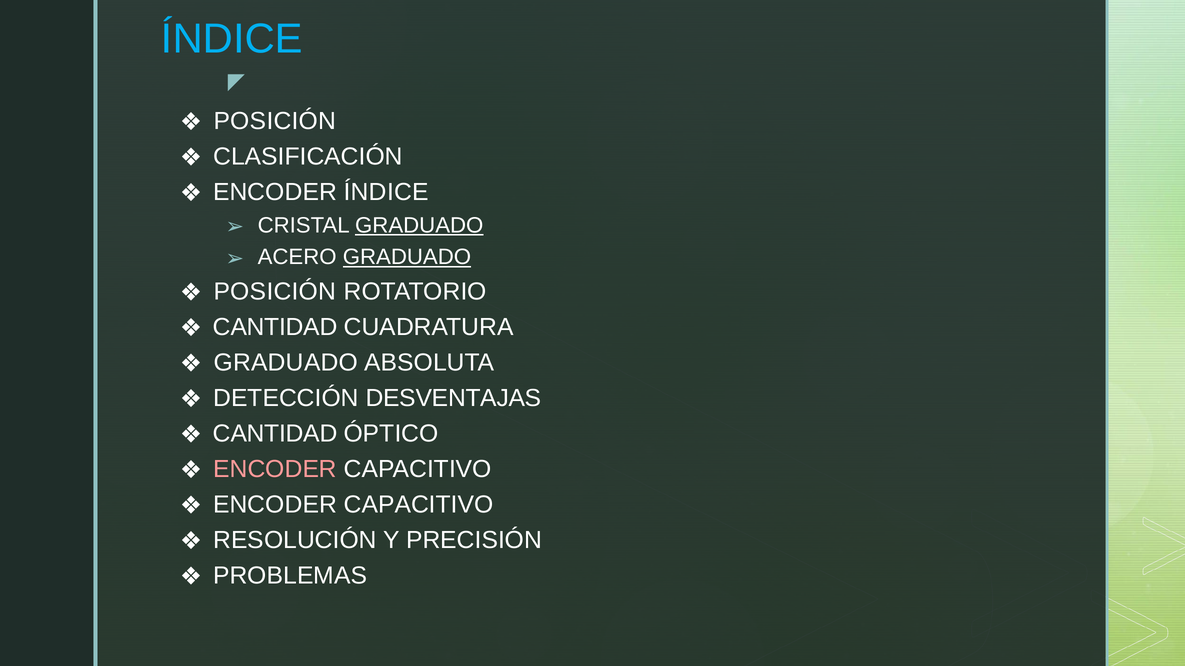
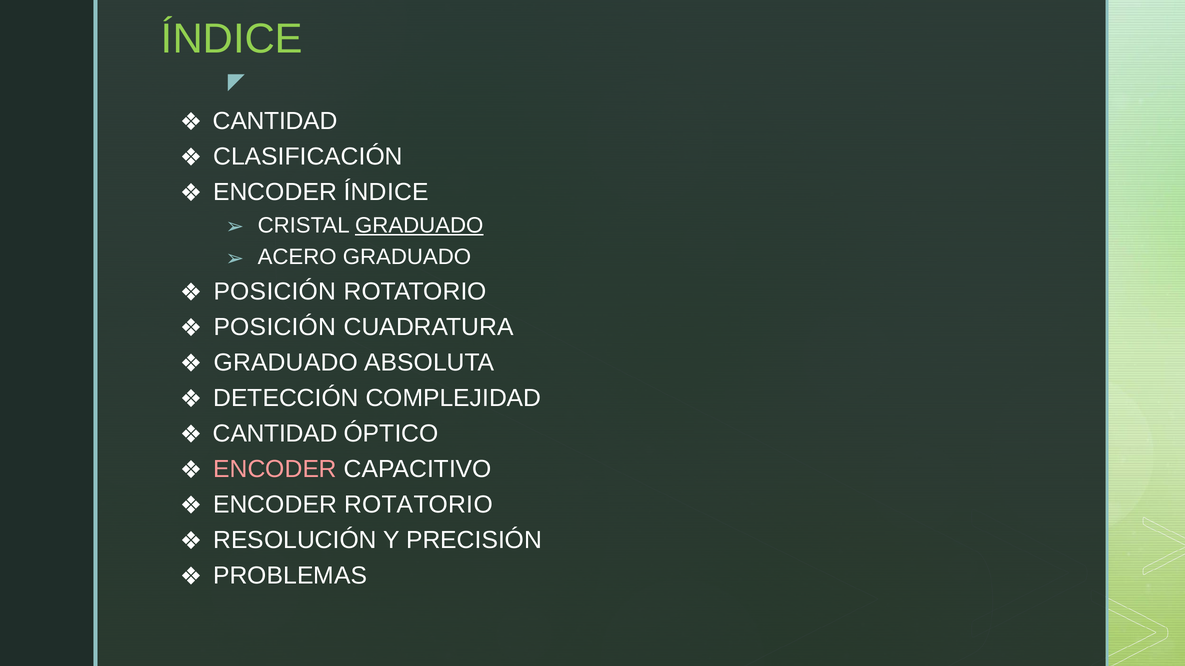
ÍNDICE at (232, 39) colour: light blue -> light green
POSICIÓN at (275, 121): POSICIÓN -> CANTIDAD
GRADUADO at (407, 257) underline: present -> none
CANTIDAD at (275, 327): CANTIDAD -> POSICIÓN
DESVENTAJAS: DESVENTAJAS -> COMPLEJIDAD
CAPACITIVO at (419, 505): CAPACITIVO -> ROTATORIO
